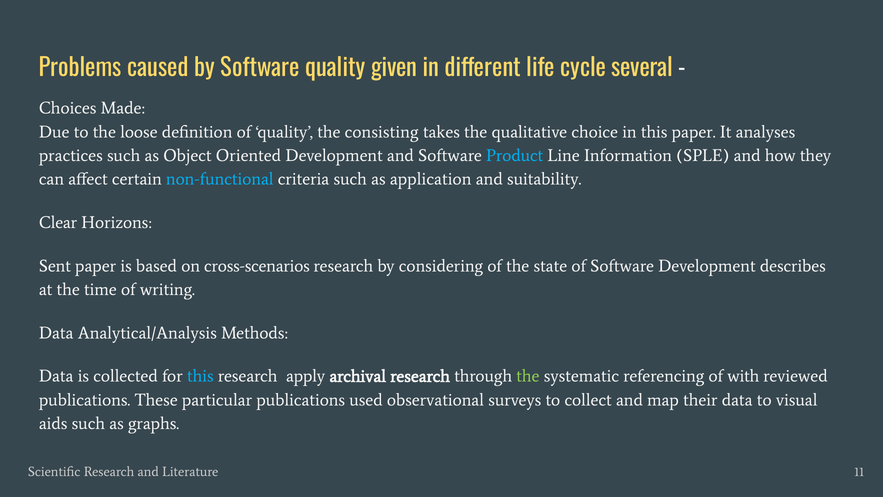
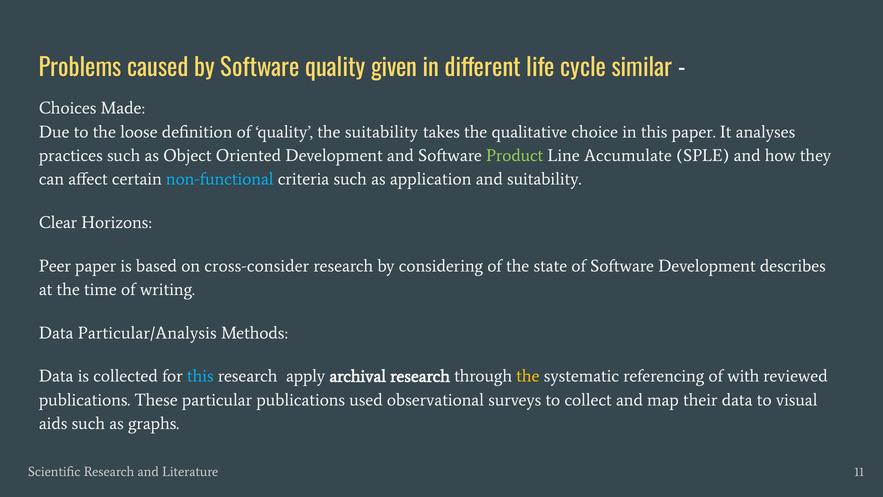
several: several -> similar
the consisting: consisting -> suitability
Product colour: light blue -> light green
Information: Information -> Accumulate
Sent: Sent -> Peer
cross-scenarios: cross-scenarios -> cross-consider
Analytical/Analysis: Analytical/Analysis -> Particular/Analysis
the at (528, 376) colour: light green -> yellow
